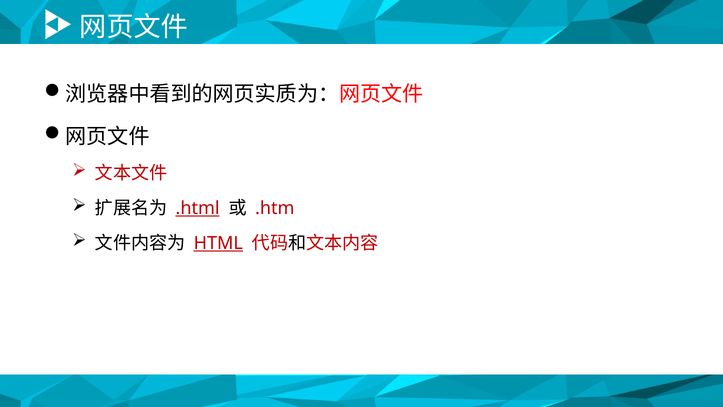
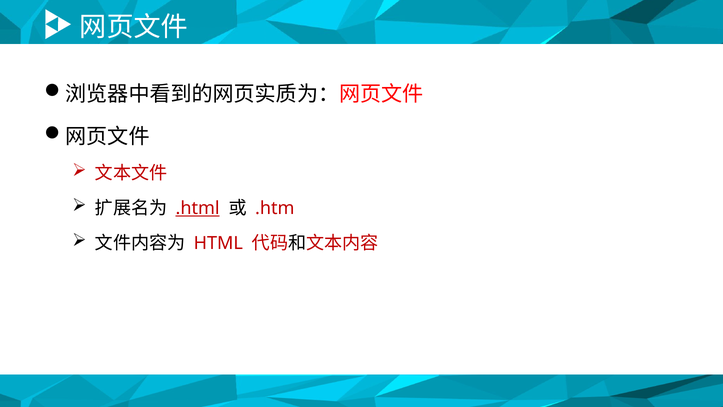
HTML underline: present -> none
